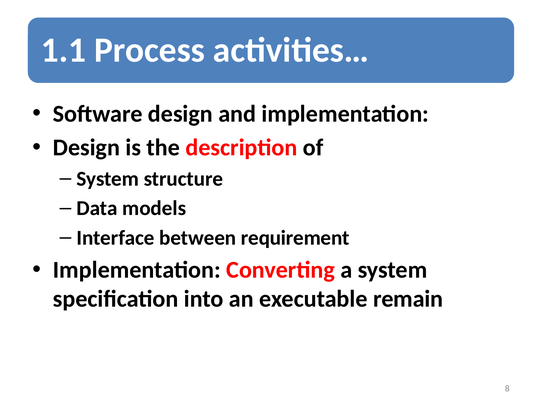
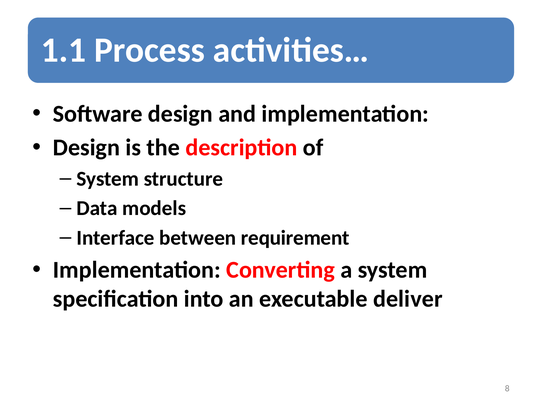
remain: remain -> deliver
